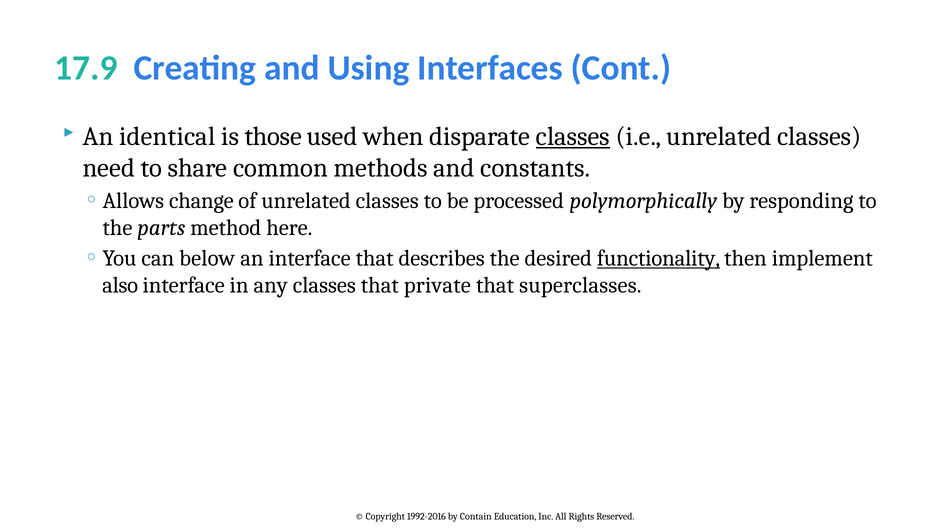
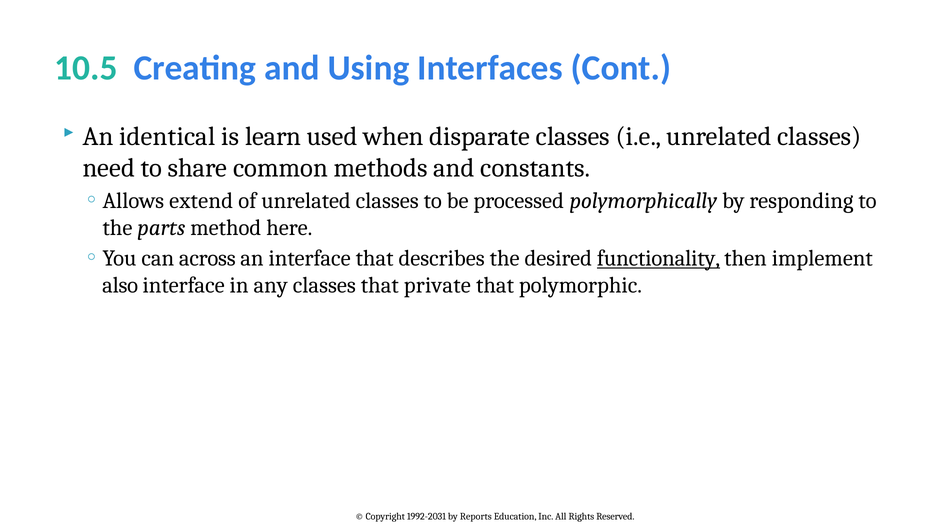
17.9: 17.9 -> 10.5
those: those -> learn
classes at (573, 136) underline: present -> none
change: change -> extend
below: below -> across
superclasses: superclasses -> polymorphic
1992-2016: 1992-2016 -> 1992-2031
Contain: Contain -> Reports
